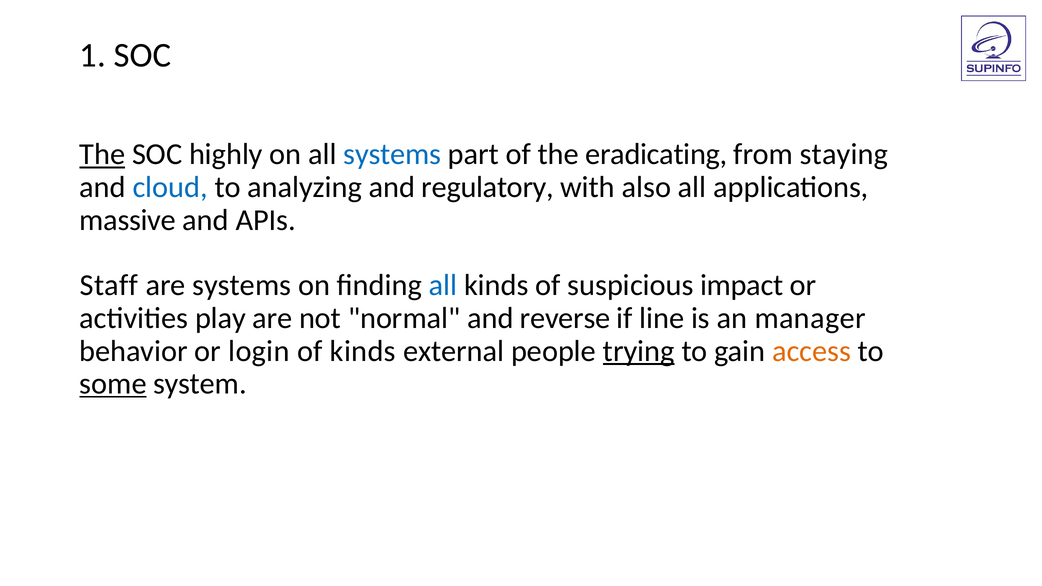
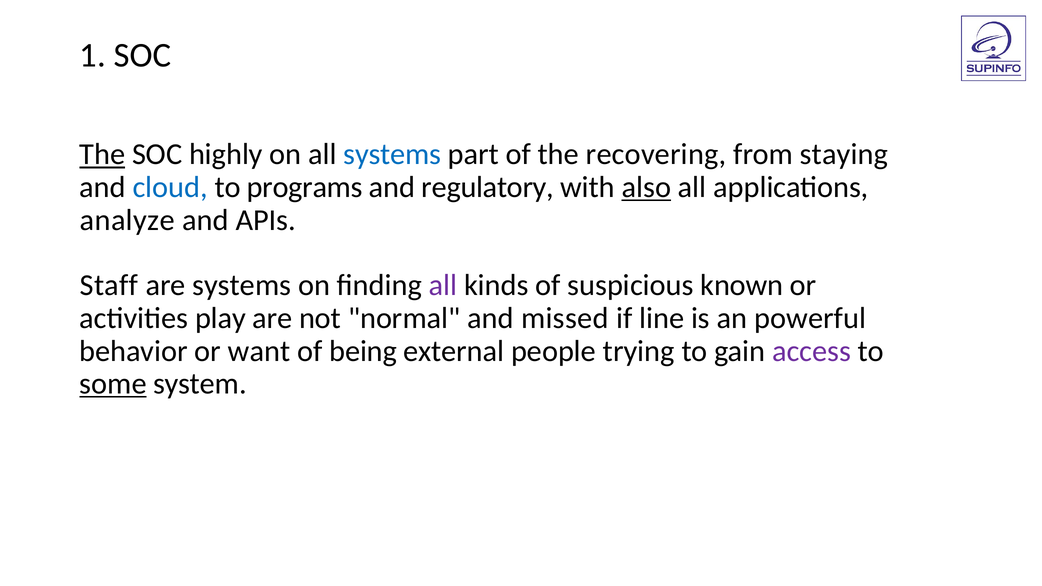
eradicating: eradicating -> recovering
analyzing: analyzing -> programs
also underline: none -> present
massive: massive -> analyze
all at (443, 286) colour: blue -> purple
impact: impact -> known
reverse: reverse -> missed
manager: manager -> powerful
login: login -> want
of kinds: kinds -> being
trying underline: present -> none
access colour: orange -> purple
